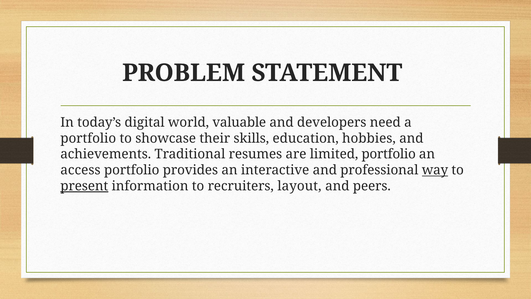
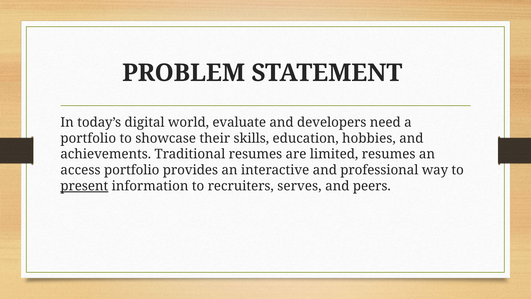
valuable: valuable -> evaluate
limited portfolio: portfolio -> resumes
way underline: present -> none
layout: layout -> serves
